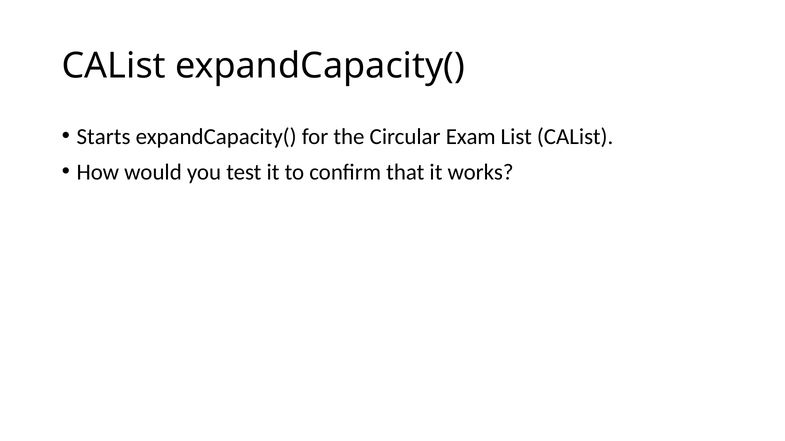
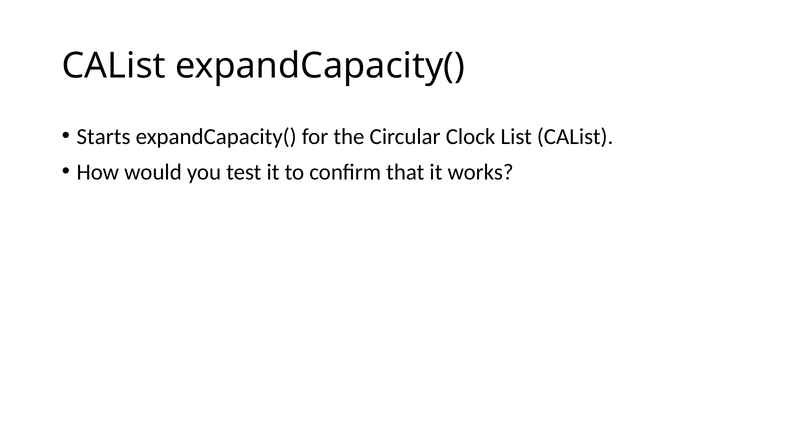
Exam: Exam -> Clock
